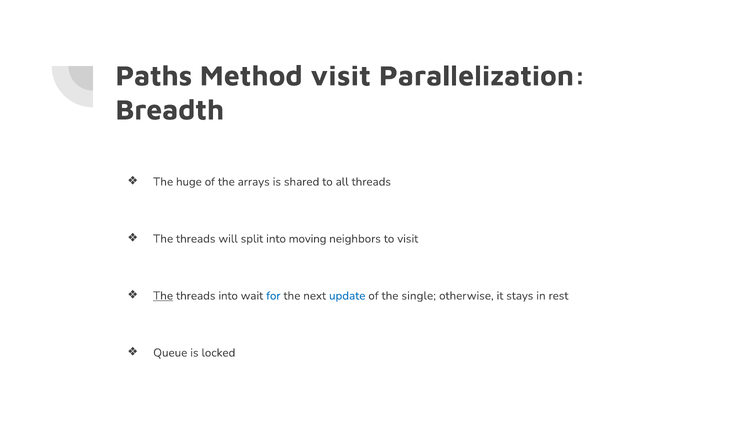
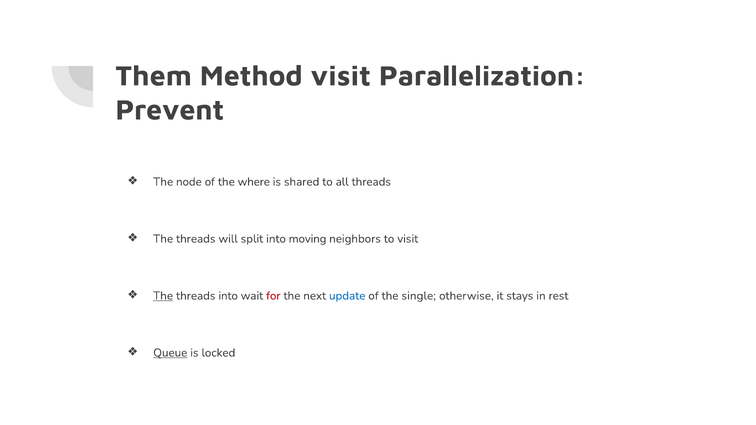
Paths: Paths -> Them
Breadth: Breadth -> Prevent
huge: huge -> node
arrays: arrays -> where
for colour: blue -> red
Queue underline: none -> present
